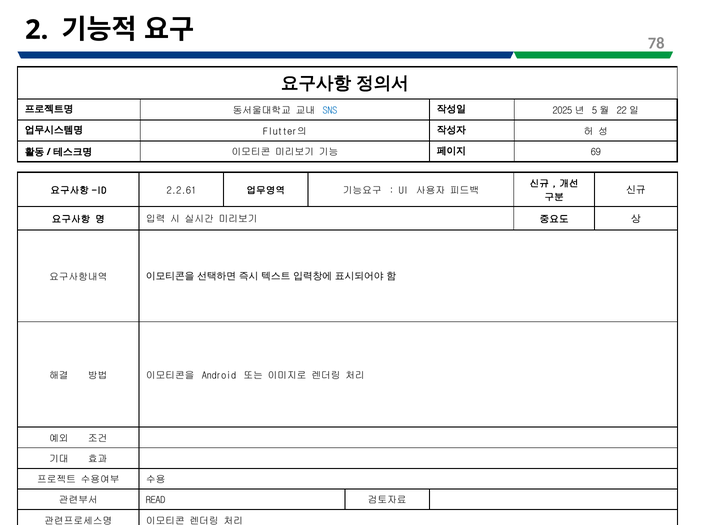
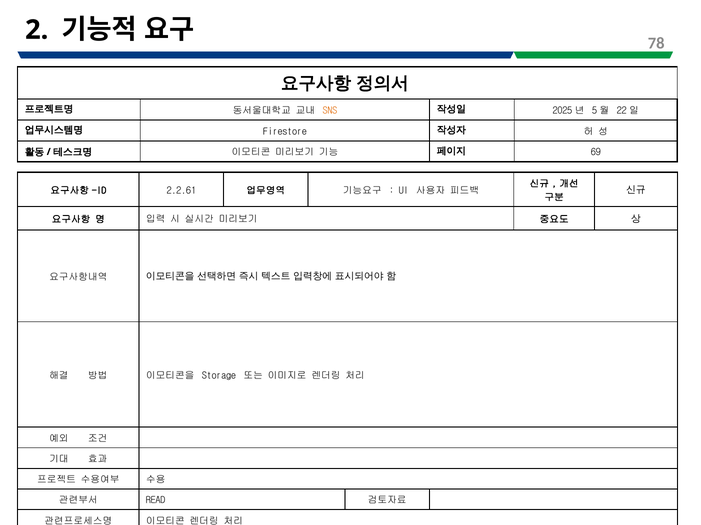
SNS colour: blue -> orange
Flutter의: Flutter의 -> Firestore
Android: Android -> Storage
